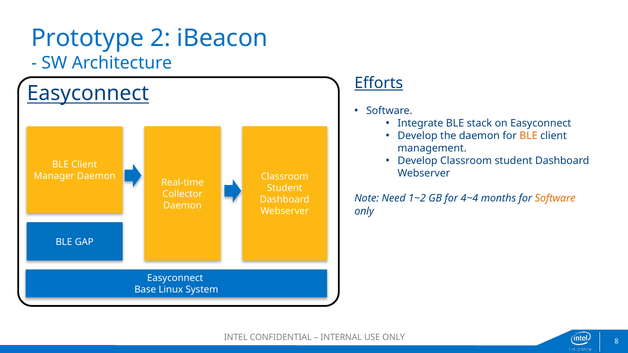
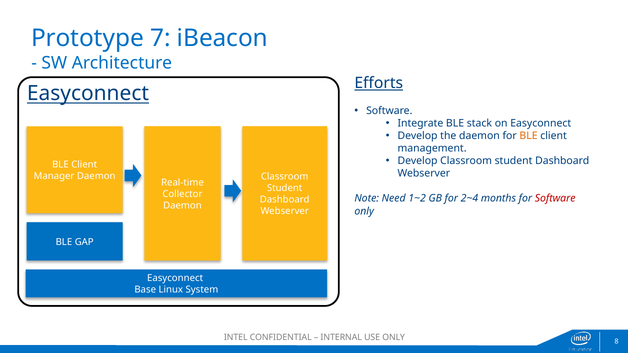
2: 2 -> 7
4~4: 4~4 -> 2~4
Software at (555, 199) colour: orange -> red
